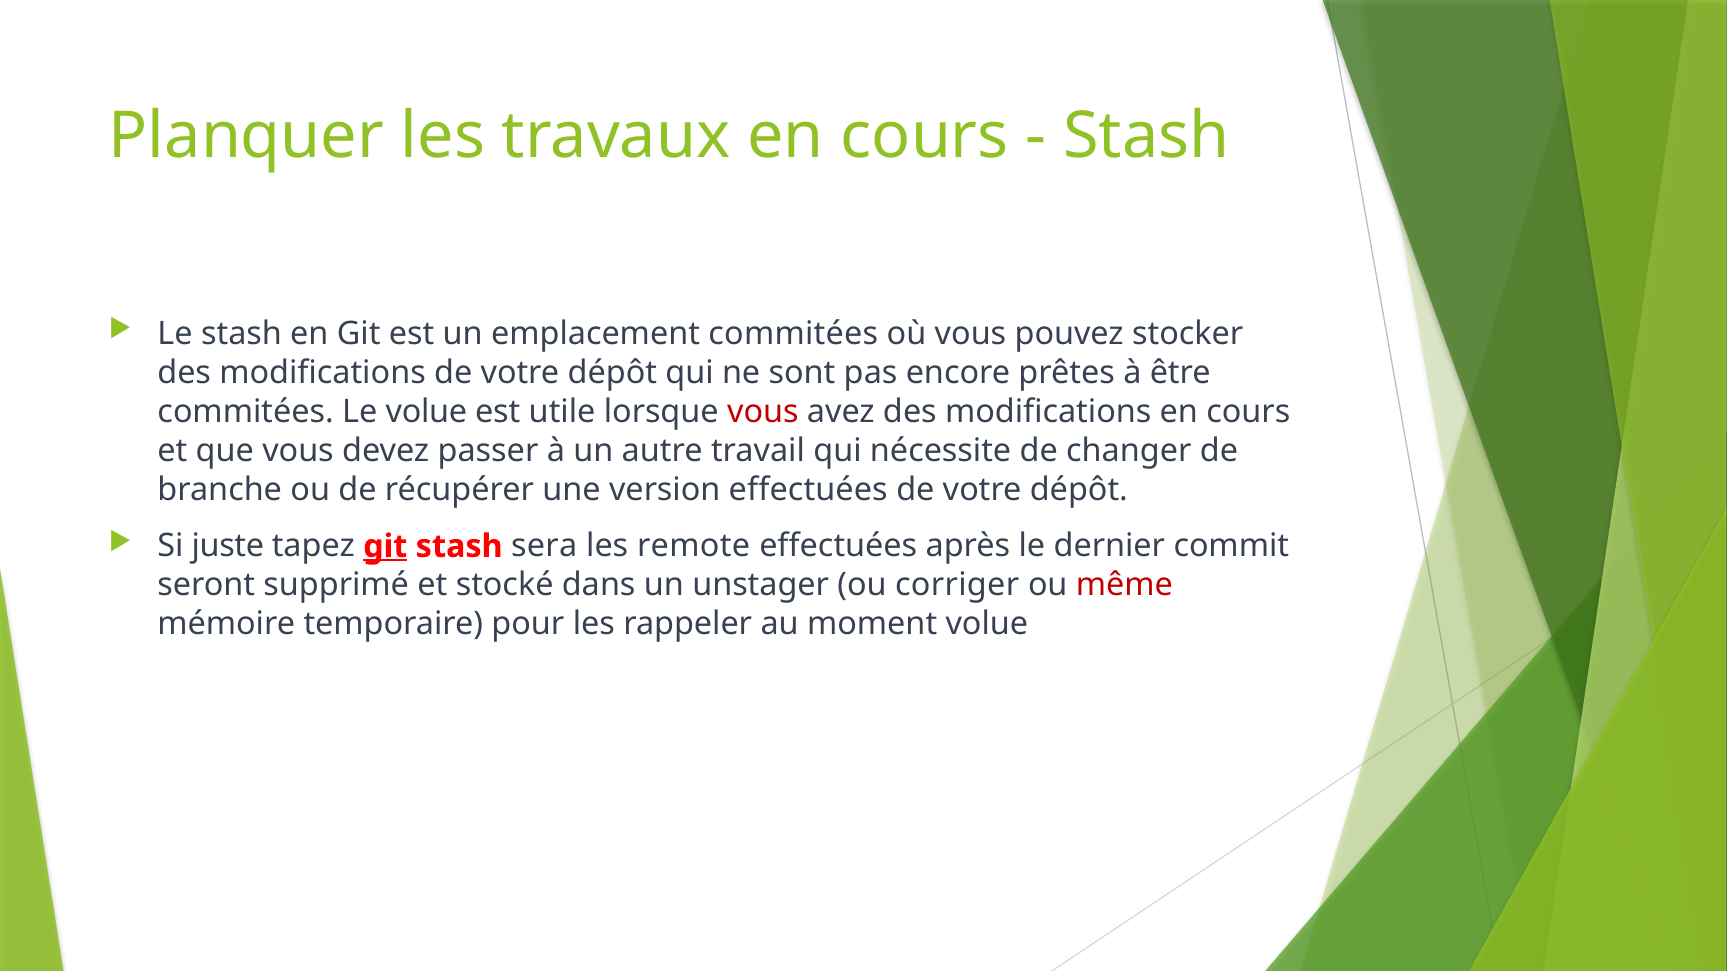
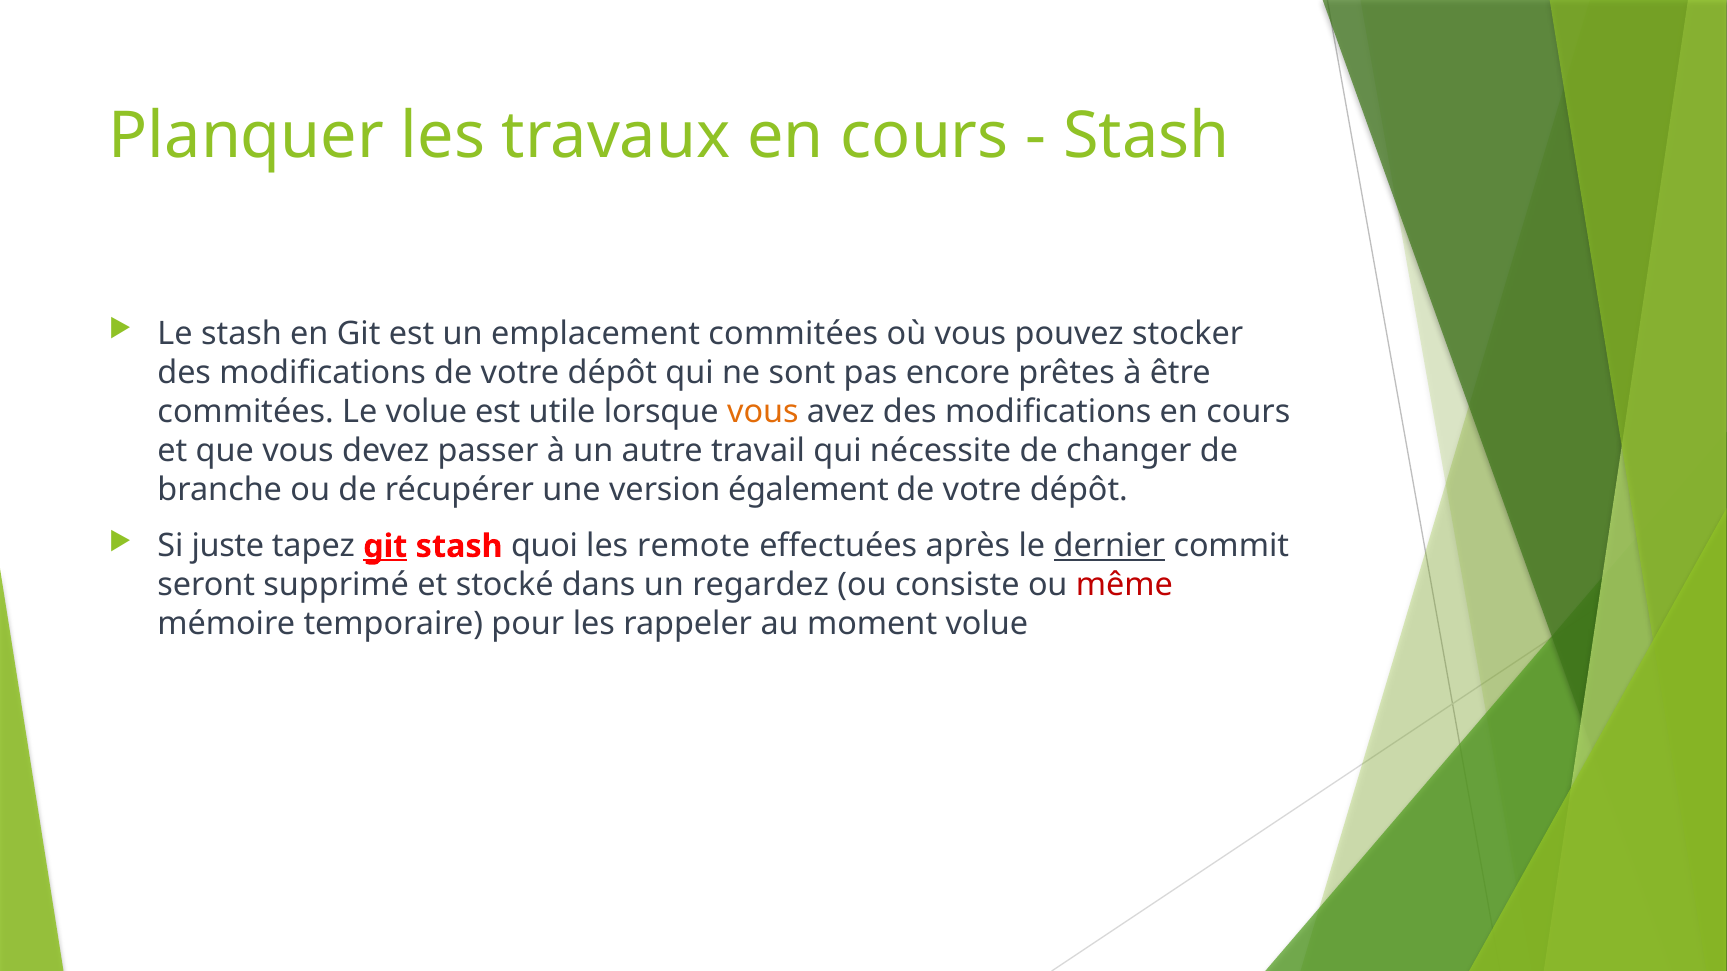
vous at (763, 412) colour: red -> orange
version effectuées: effectuées -> également
sera: sera -> quoi
dernier underline: none -> present
unstager: unstager -> regardez
corriger: corriger -> consiste
